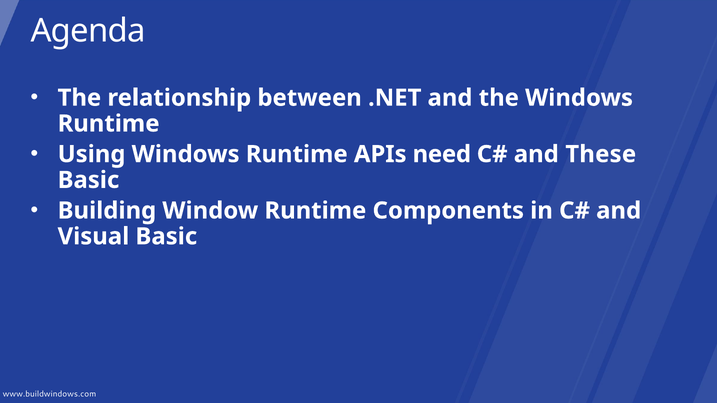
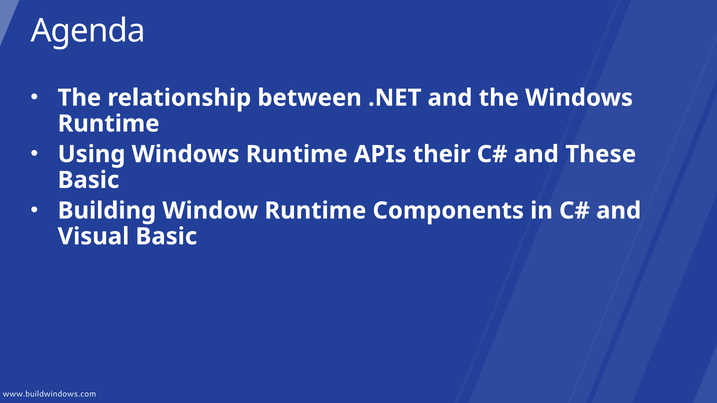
need: need -> their
